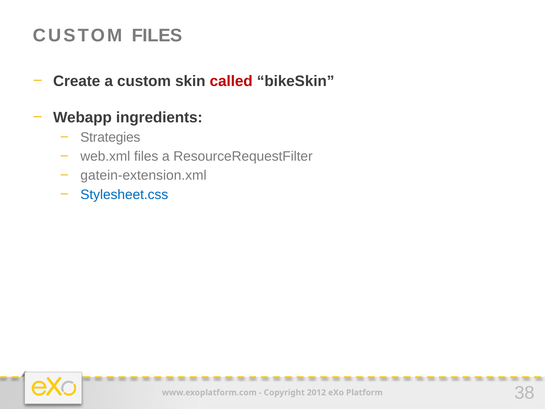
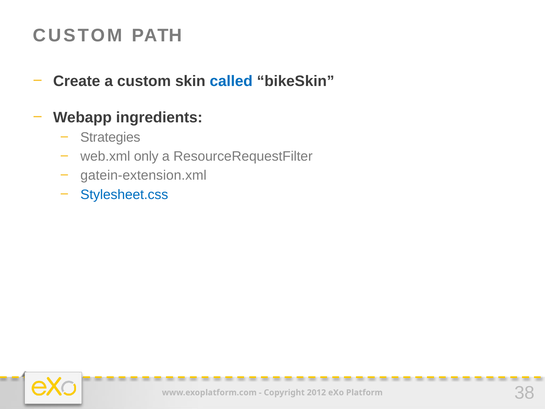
CUSTOM FILES: FILES -> PATH
called colour: red -> blue
web.xml files: files -> only
